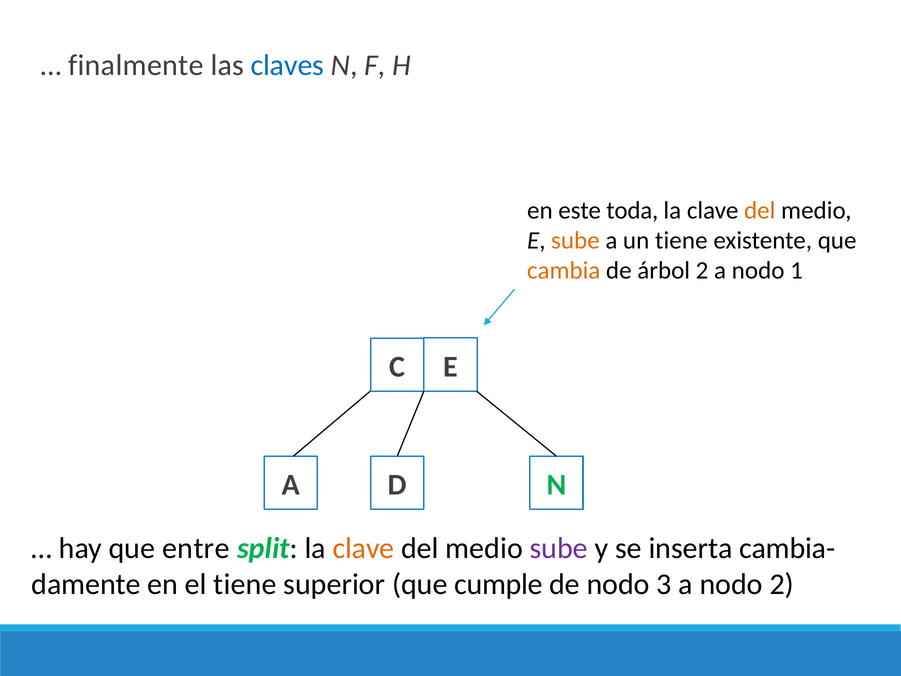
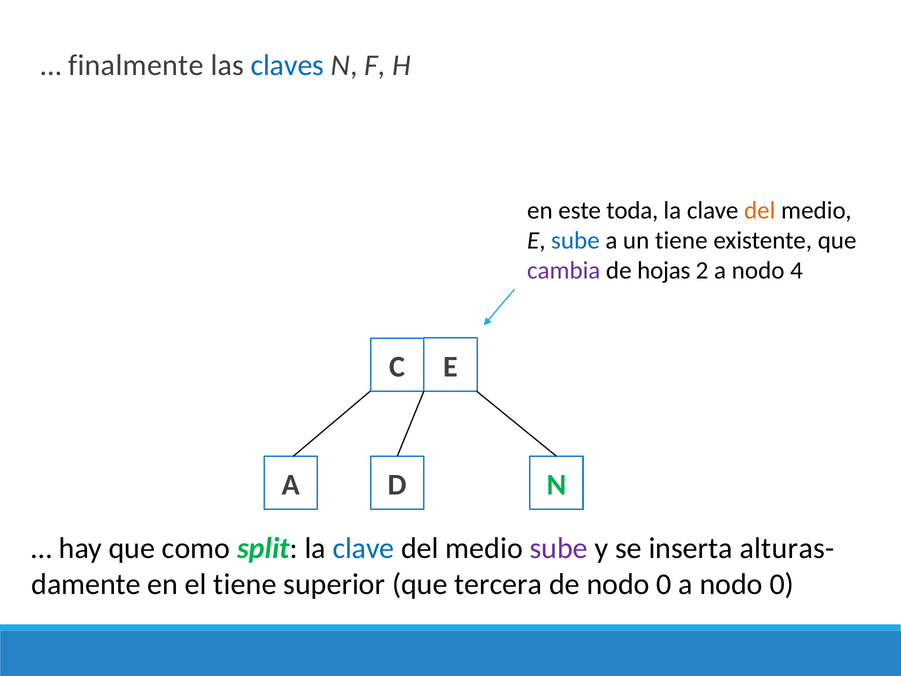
sube at (575, 241) colour: orange -> blue
cambia colour: orange -> purple
árbol: árbol -> hojas
1: 1 -> 4
entre: entre -> como
clave at (363, 548) colour: orange -> blue
cambia-: cambia- -> alturas-
cumple: cumple -> tercera
de nodo 3: 3 -> 0
a nodo 2: 2 -> 0
